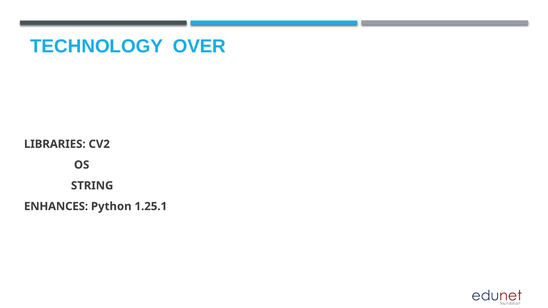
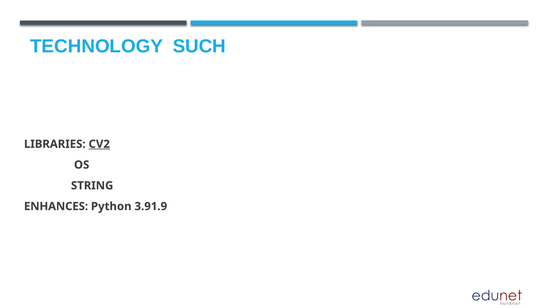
OVER: OVER -> SUCH
CV2 underline: none -> present
1.25.1: 1.25.1 -> 3.91.9
